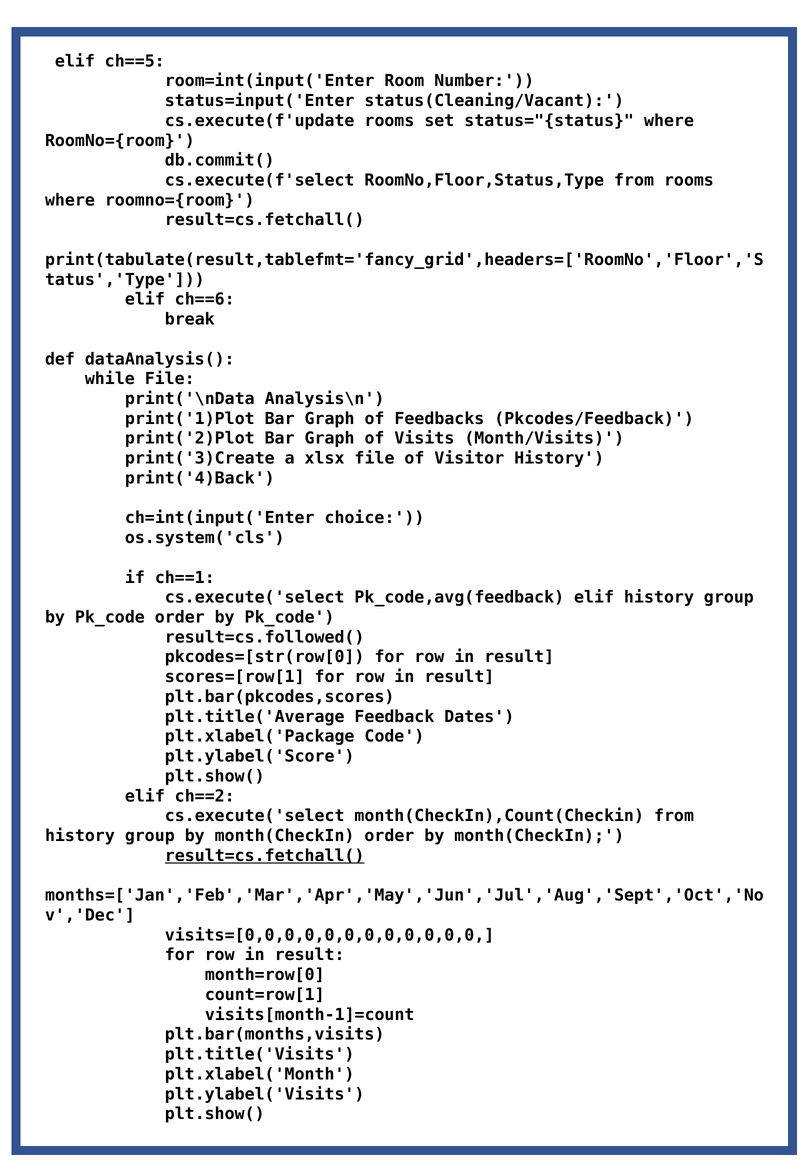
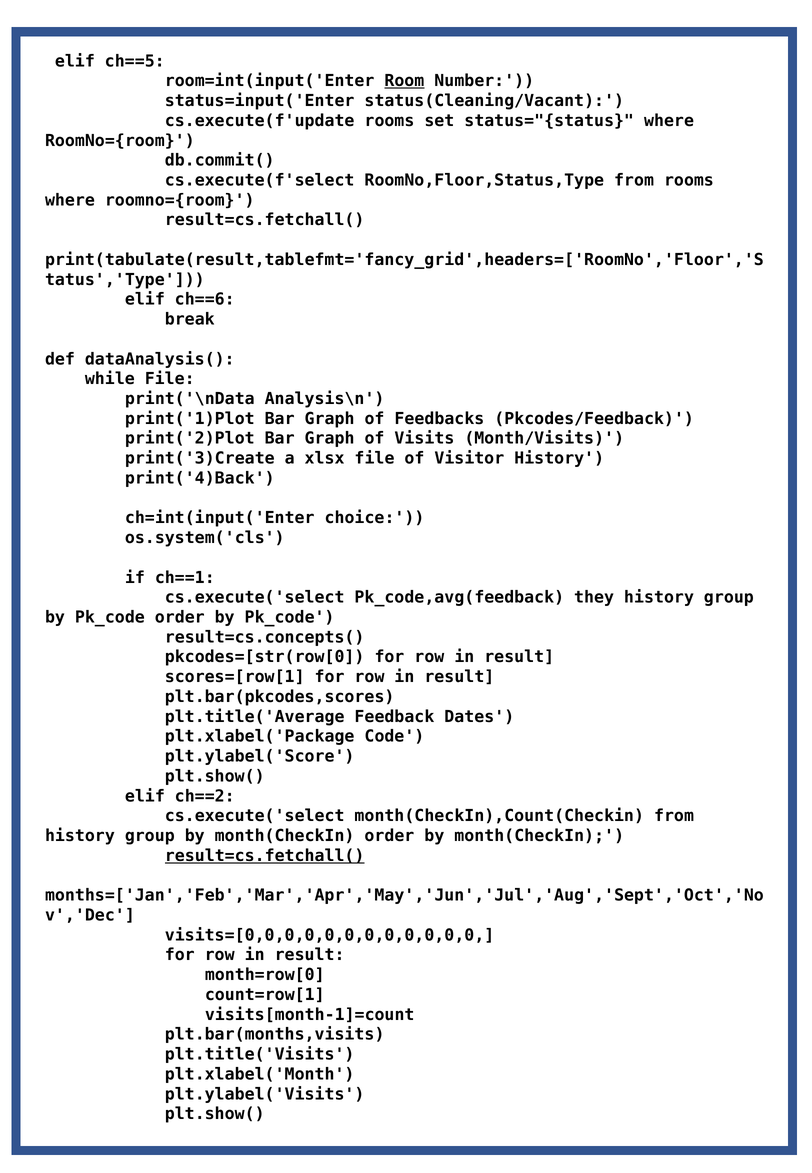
Room underline: none -> present
Pk_code,avg(feedback elif: elif -> they
result=cs.followed(: result=cs.followed( -> result=cs.concepts(
